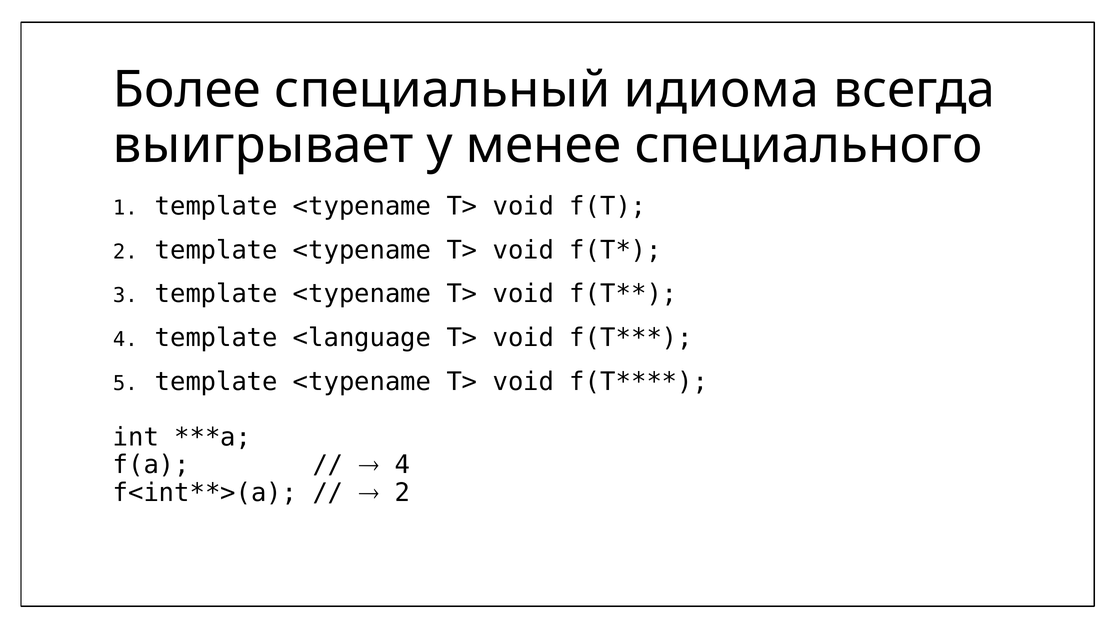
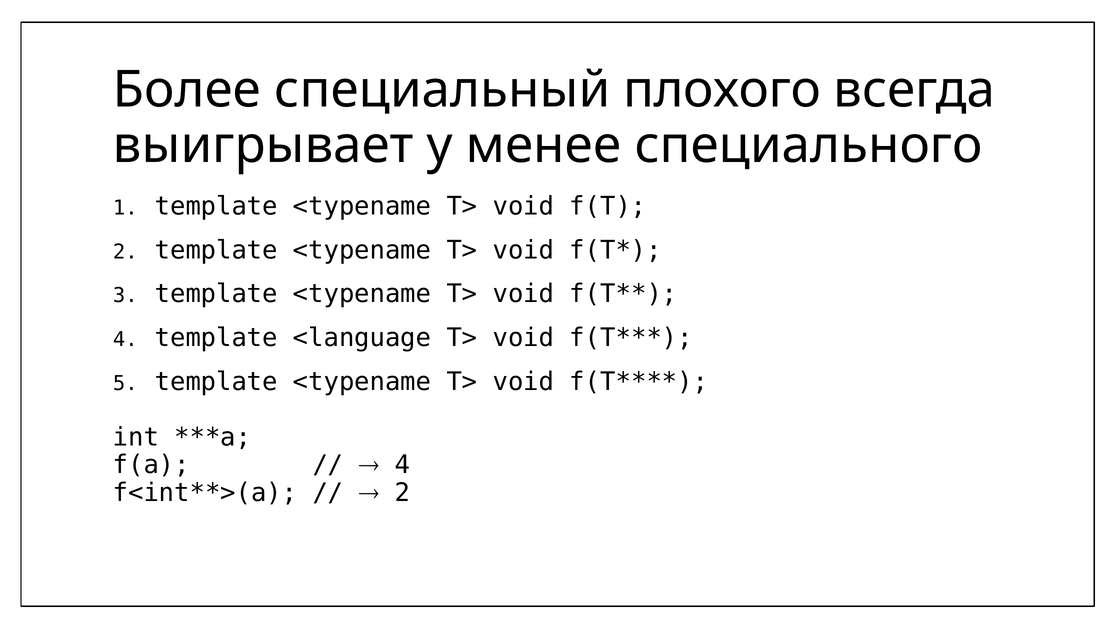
идиома: идиома -> плохого
